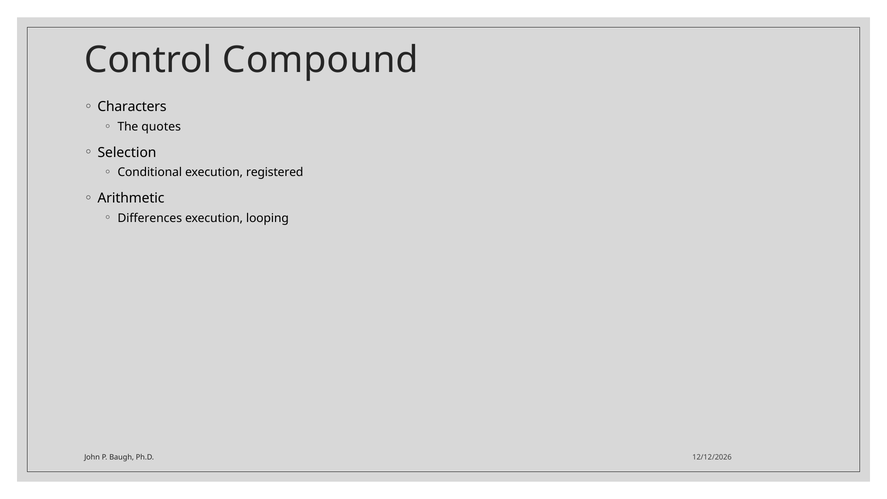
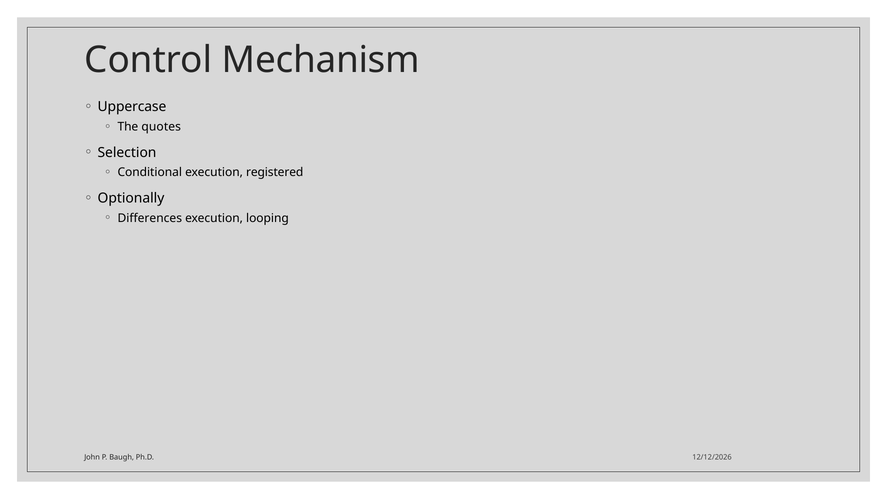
Compound: Compound -> Mechanism
Characters: Characters -> Uppercase
Arithmetic: Arithmetic -> Optionally
